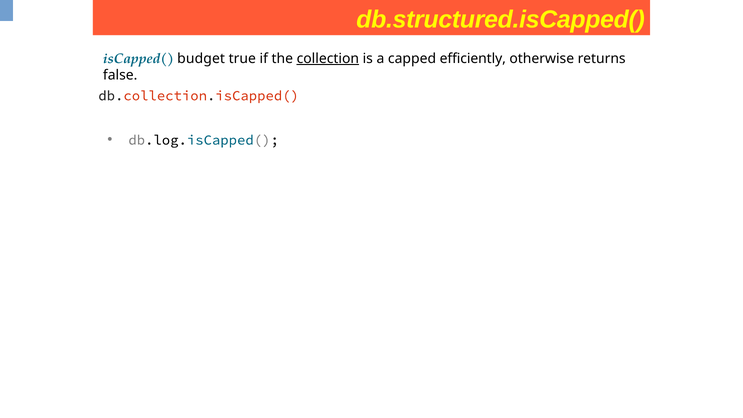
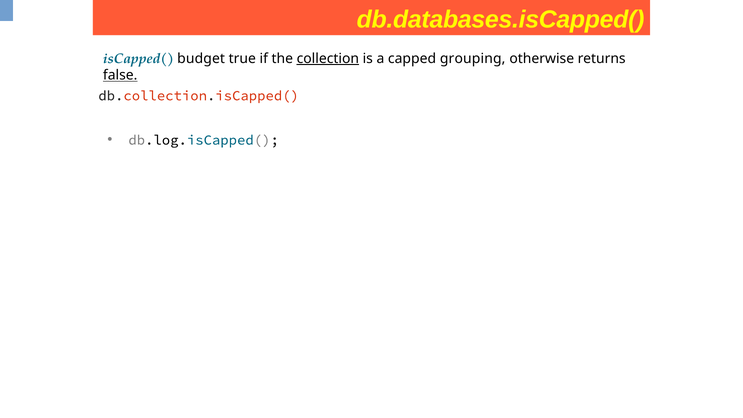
db.structured.isCapped(: db.structured.isCapped( -> db.databases.isCapped(
efficiently: efficiently -> grouping
false underline: none -> present
